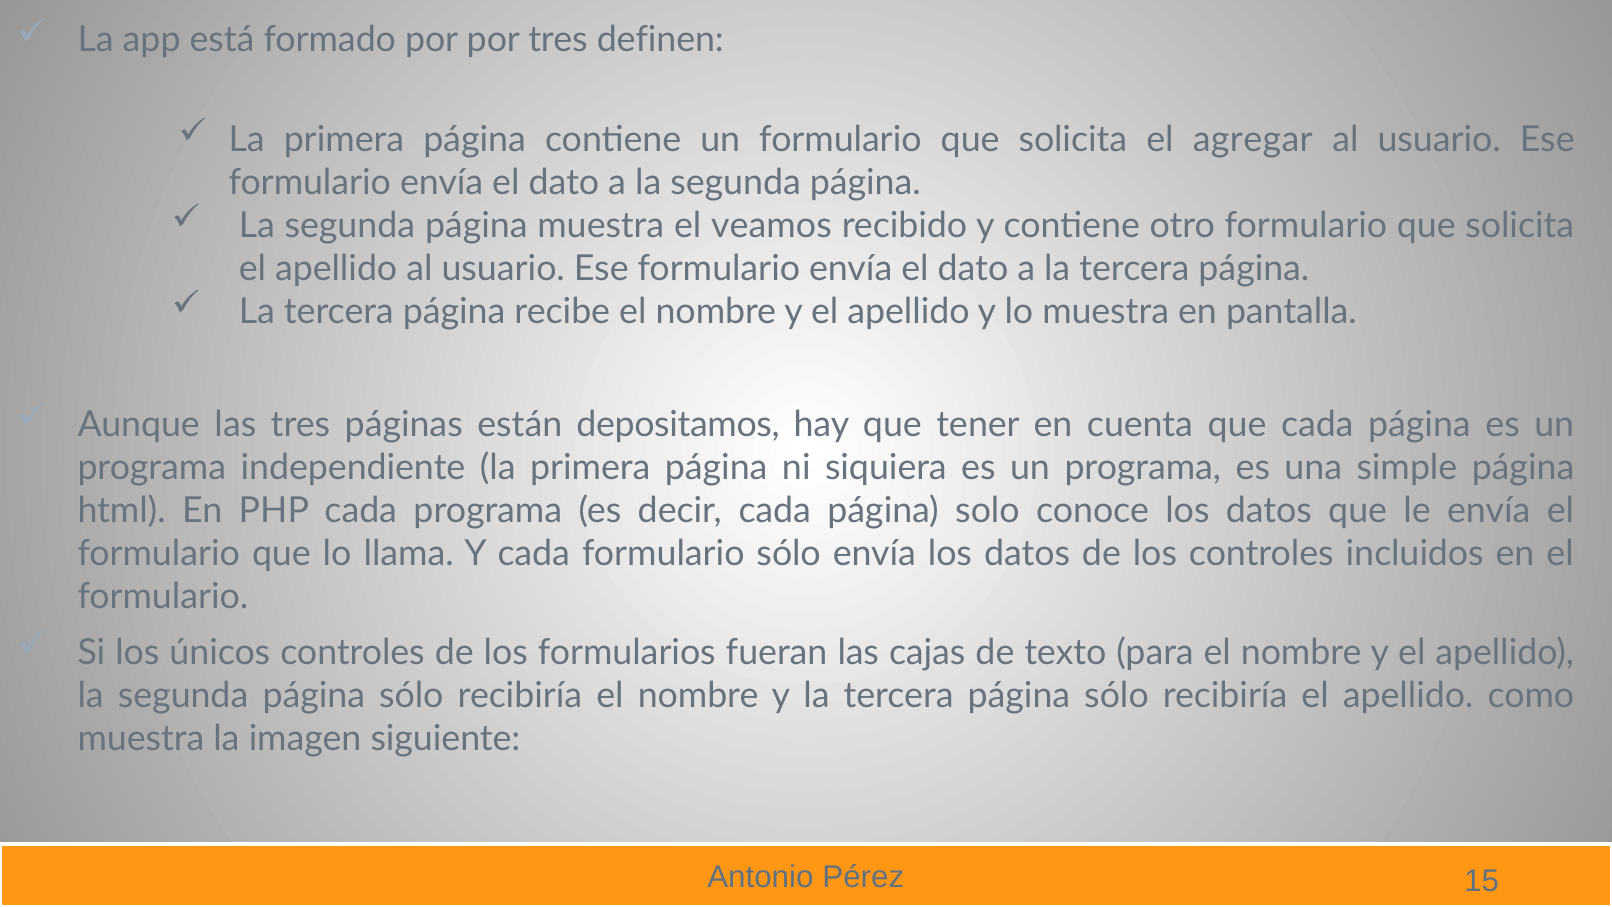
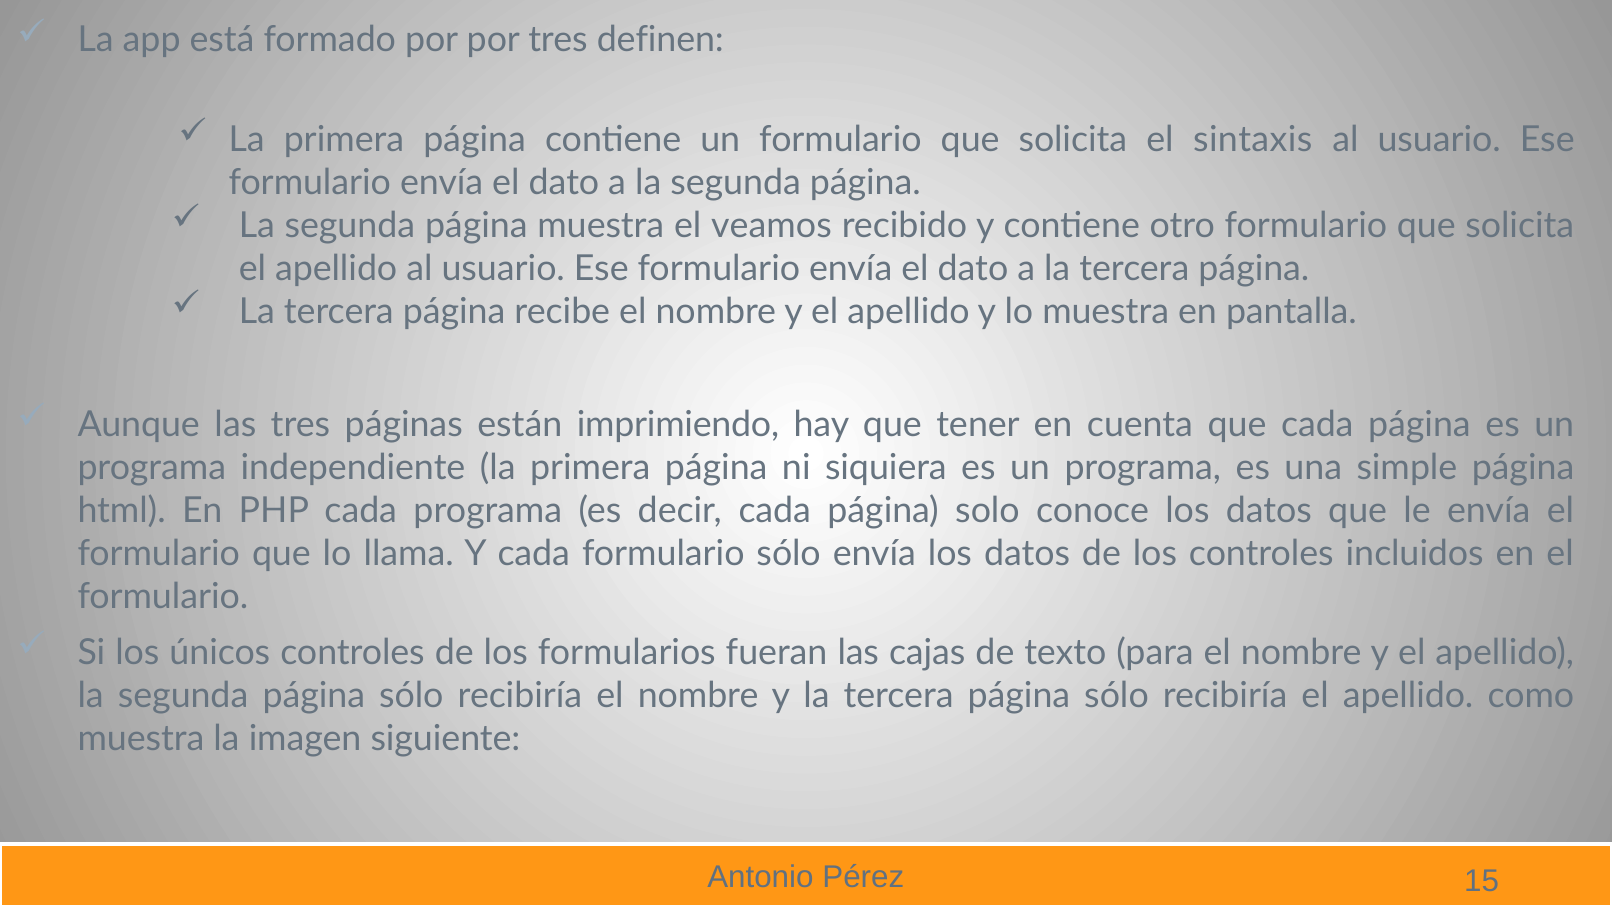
agregar: agregar -> sintaxis
depositamos: depositamos -> imprimiendo
